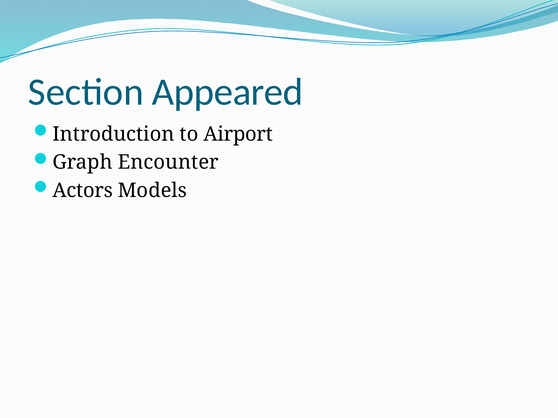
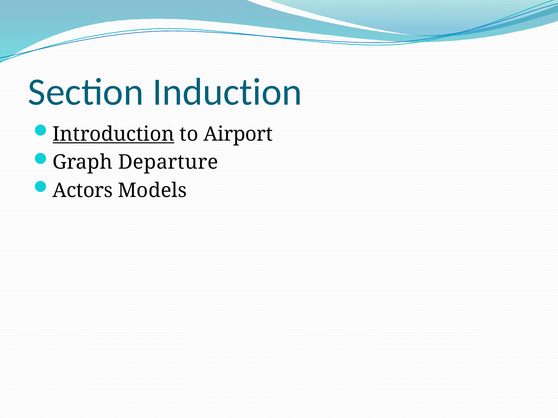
Appeared: Appeared -> Induction
Introduction underline: none -> present
Encounter: Encounter -> Departure
